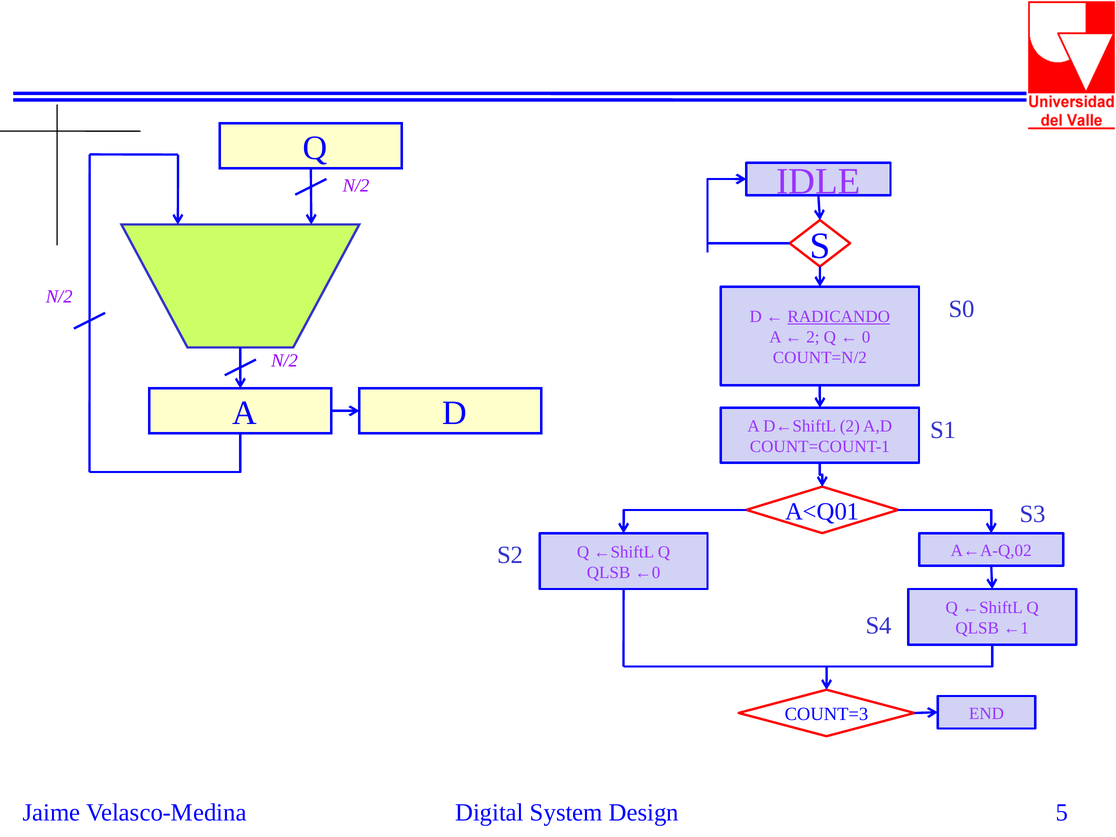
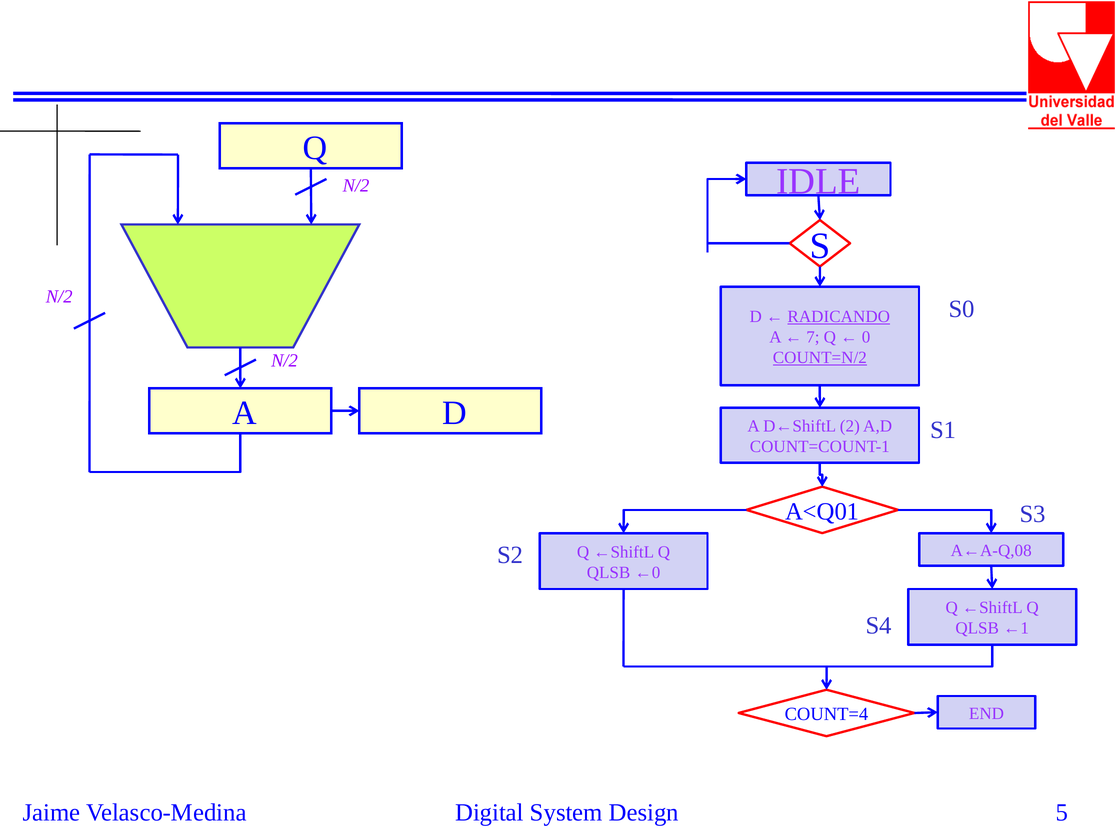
2 at (813, 337): 2 -> 7
COUNT=N/2 underline: none -> present
A←A-Q,02: A←A-Q,02 -> A←A-Q,08
COUNT=3: COUNT=3 -> COUNT=4
